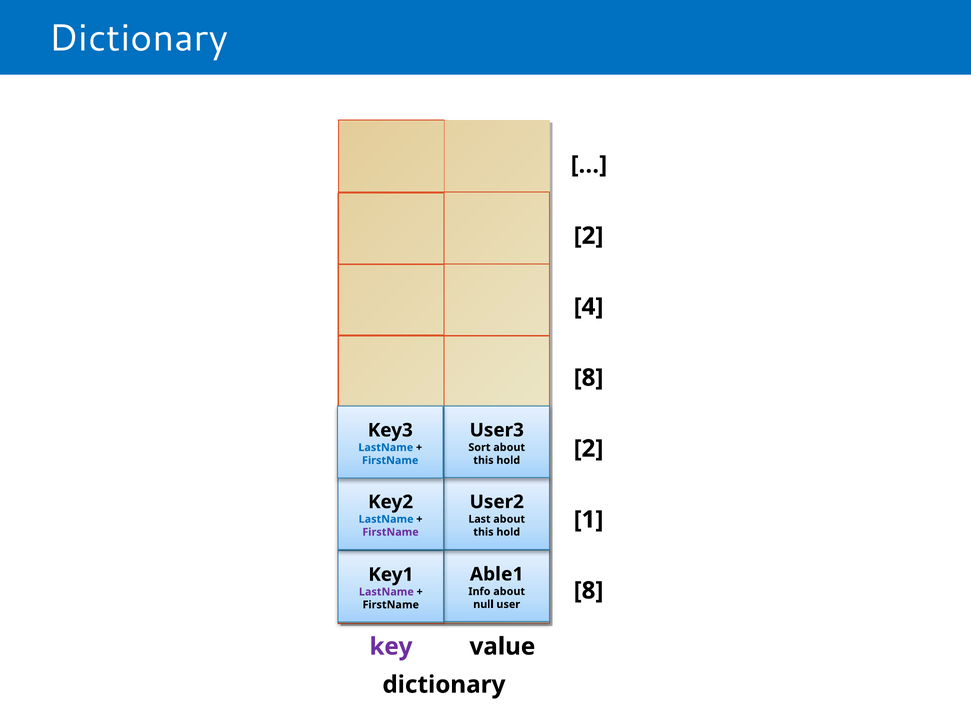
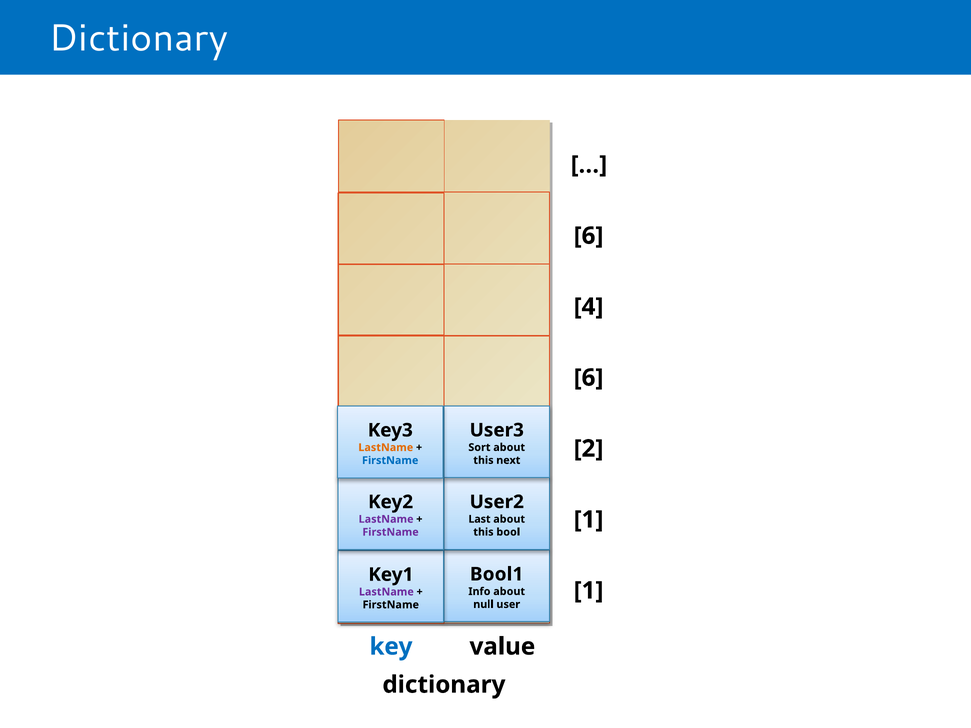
2 at (589, 236): 2 -> 6
8 at (589, 378): 8 -> 6
LastName at (386, 448) colour: blue -> orange
hold at (508, 460): hold -> next
LastName at (386, 519) colour: blue -> purple
hold at (508, 532): hold -> bool
Able1: Able1 -> Bool1
8 at (589, 591): 8 -> 1
key colour: purple -> blue
